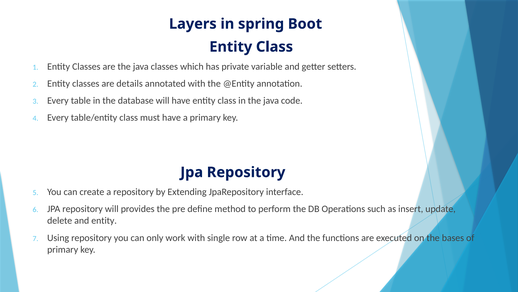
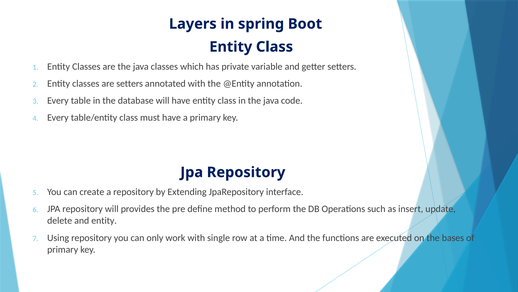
are details: details -> setters
